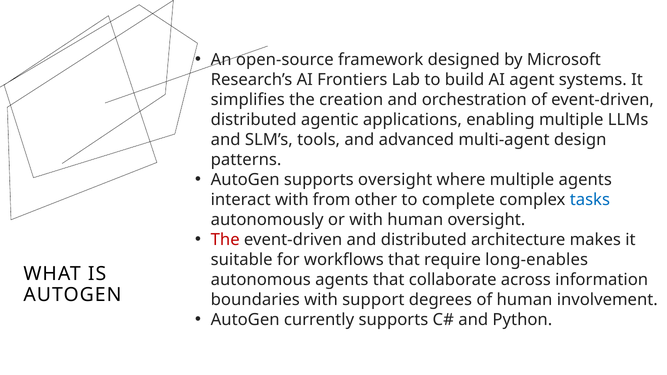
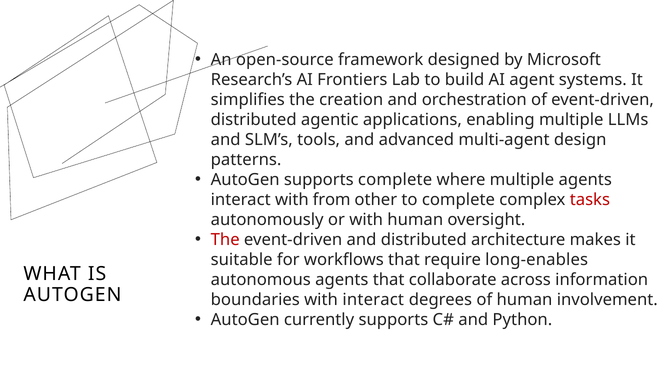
supports oversight: oversight -> complete
tasks colour: blue -> red
with support: support -> interact
